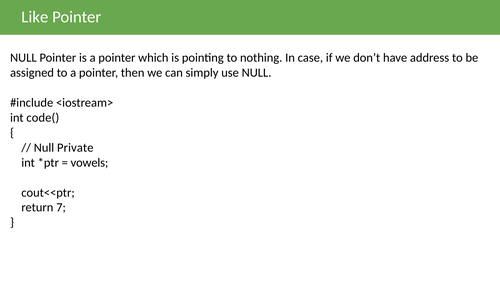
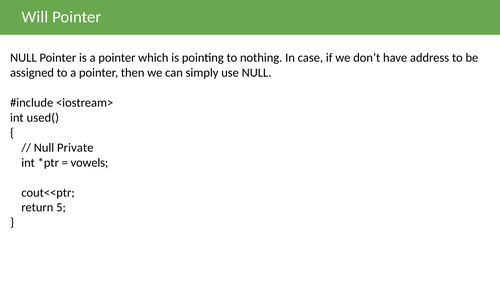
Like: Like -> Will
code(: code( -> used(
7: 7 -> 5
